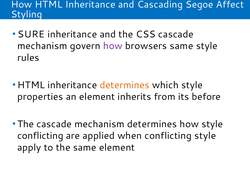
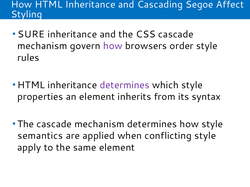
browsers same: same -> order
determines at (125, 85) colour: orange -> purple
before: before -> syntax
conflicting at (40, 136): conflicting -> semantics
